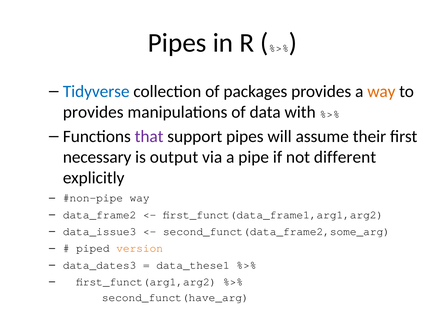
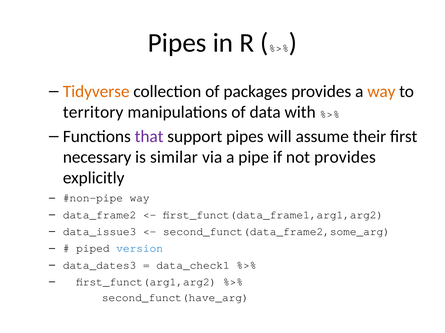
Tidyverse colour: blue -> orange
provides at (93, 112): provides -> territory
output: output -> similar
not different: different -> provides
version colour: orange -> blue
data_these1: data_these1 -> data_check1
